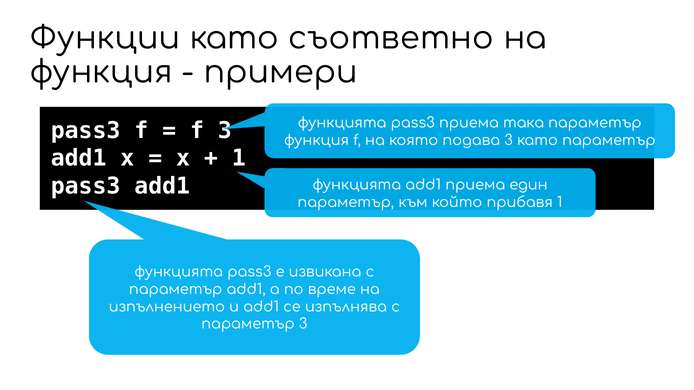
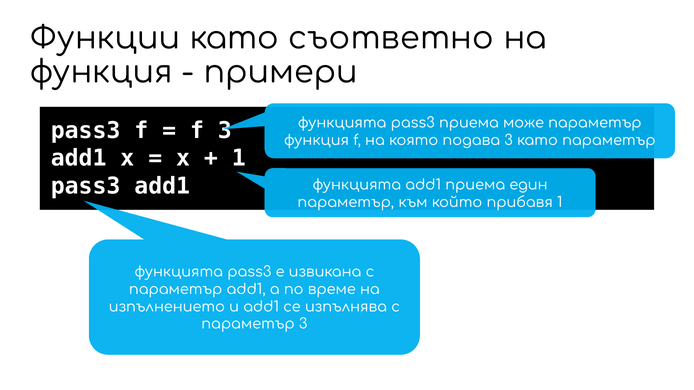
така: така -> може
